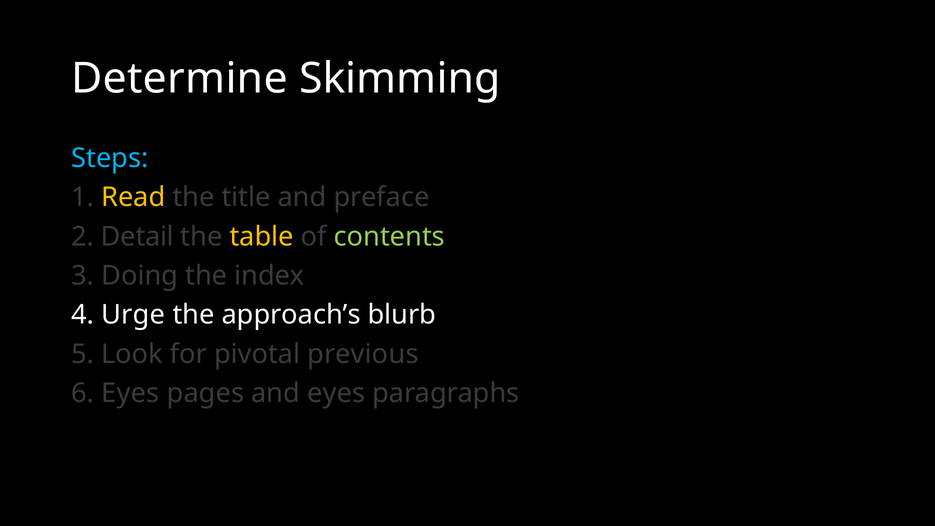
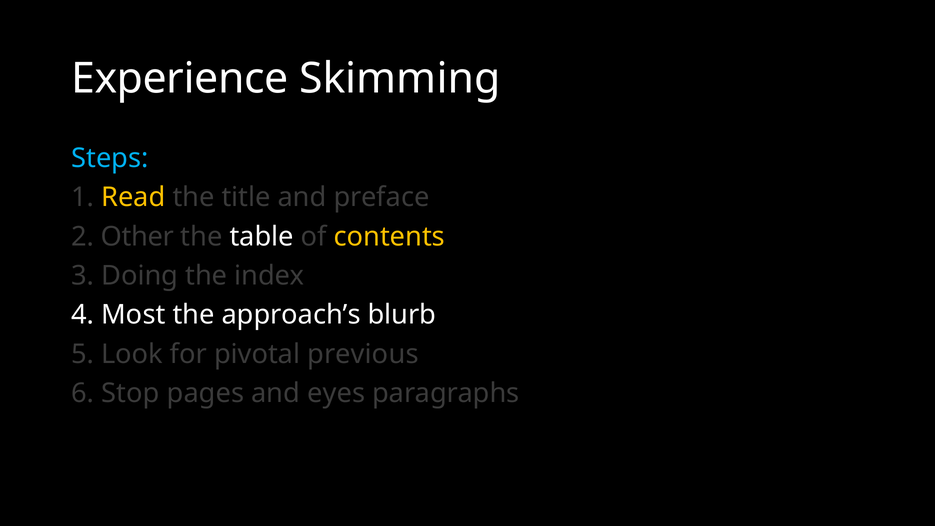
Determine: Determine -> Experience
Detail: Detail -> Other
table colour: yellow -> white
contents colour: light green -> yellow
Urge: Urge -> Most
6 Eyes: Eyes -> Stop
